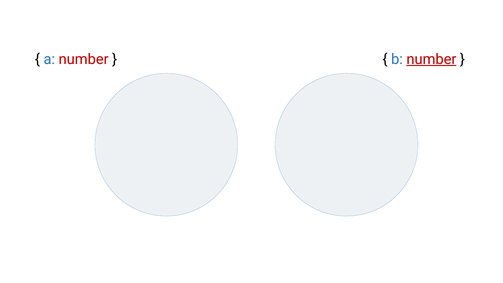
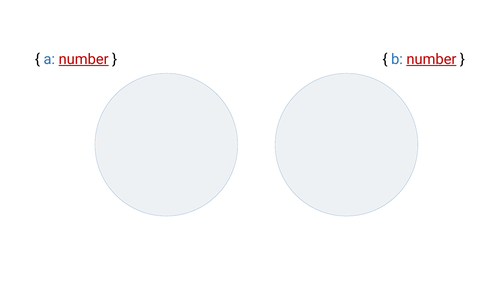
number at (84, 59) underline: none -> present
